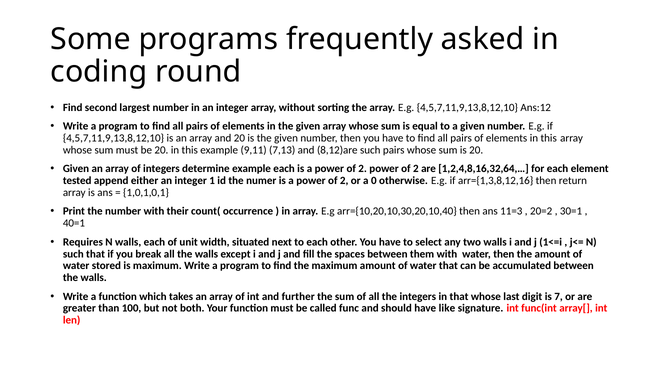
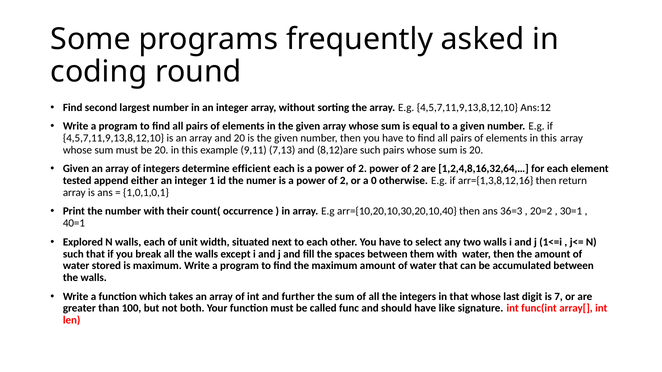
determine example: example -> efficient
11=3: 11=3 -> 36=3
Requires: Requires -> Explored
